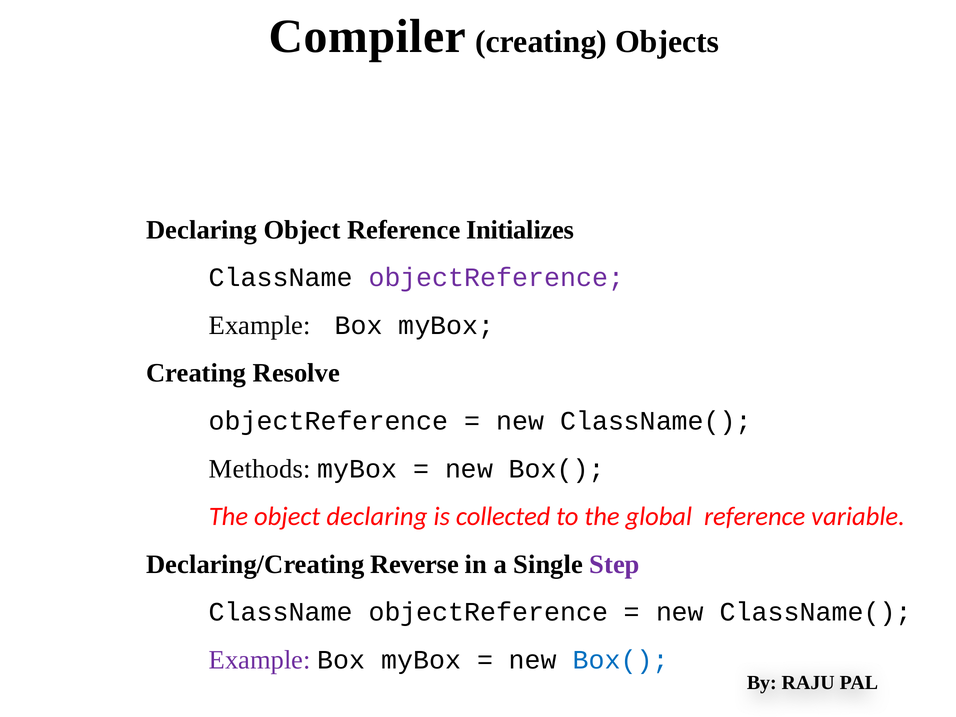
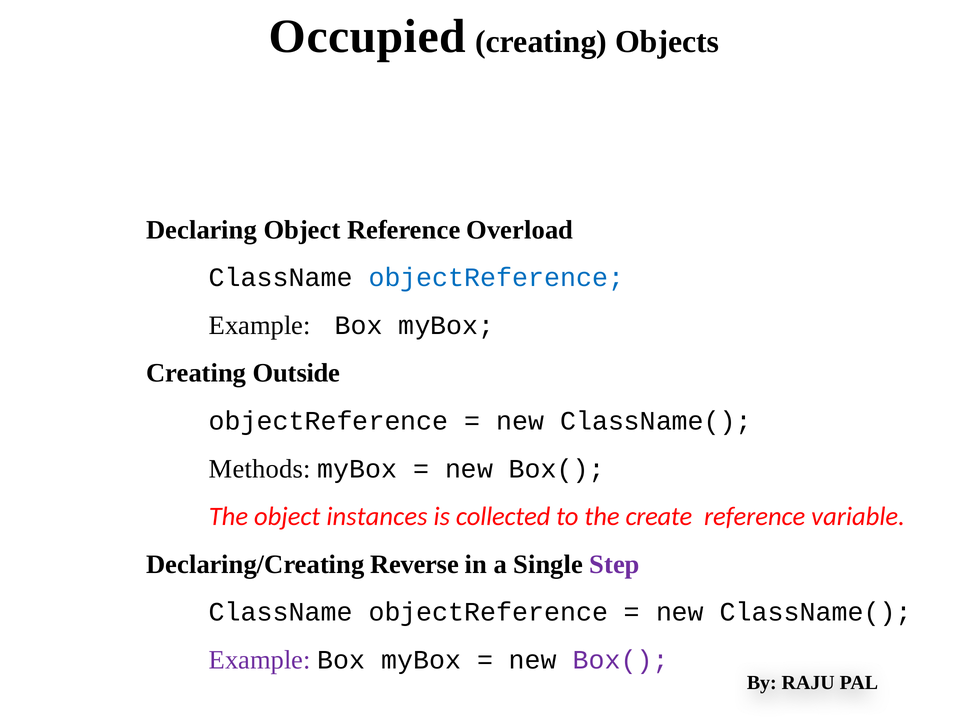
Compiler: Compiler -> Occupied
Initializes: Initializes -> Overload
objectReference at (496, 278) colour: purple -> blue
Resolve: Resolve -> Outside
declaring: declaring -> instances
global: global -> create
Box( at (621, 660) colour: blue -> purple
